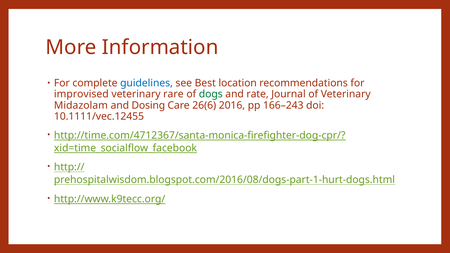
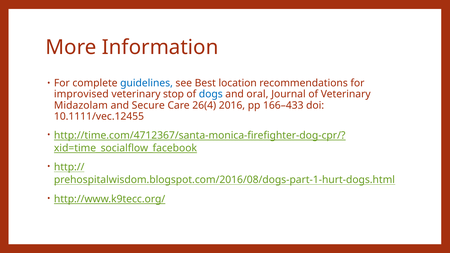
rare: rare -> stop
dogs colour: green -> blue
rate: rate -> oral
Dosing: Dosing -> Secure
26(6: 26(6 -> 26(4
166–243: 166–243 -> 166–433
